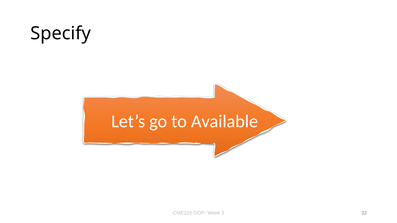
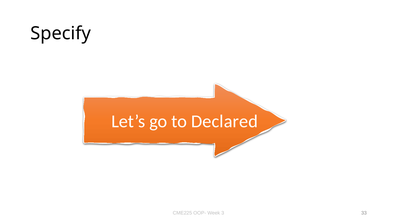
Available: Available -> Declared
